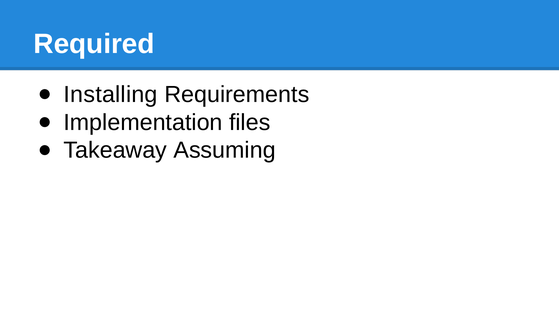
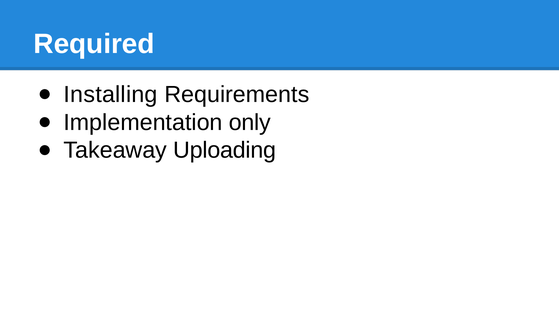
files: files -> only
Assuming: Assuming -> Uploading
